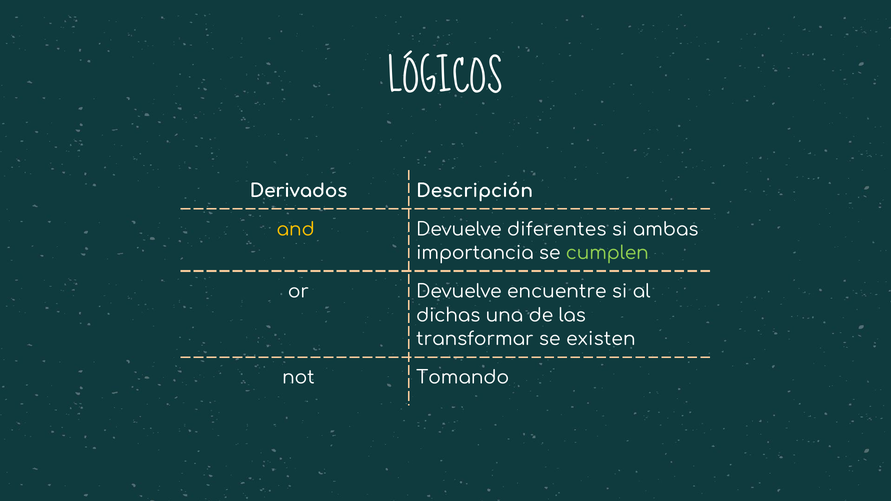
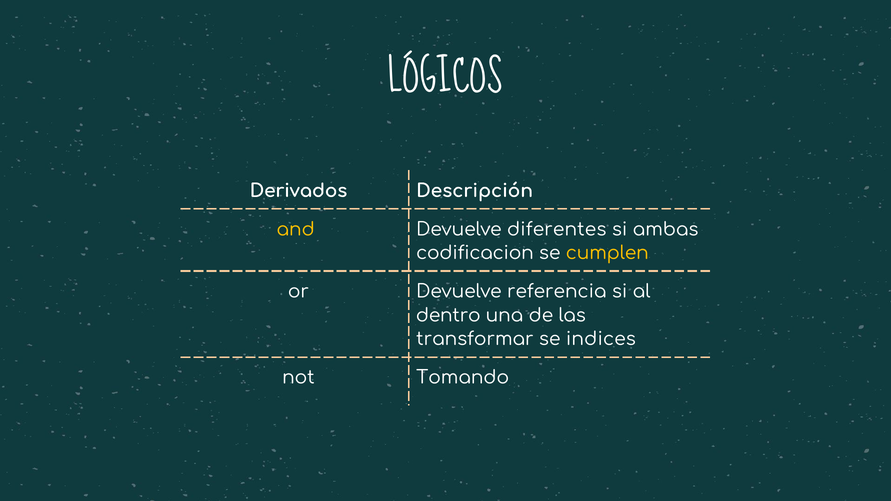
importancia: importancia -> codificacion
cumplen colour: light green -> yellow
encuentre: encuentre -> referencia
dichas: dichas -> dentro
existen: existen -> indices
